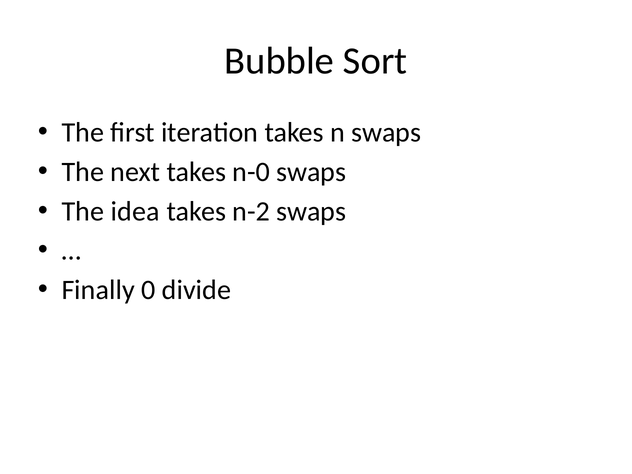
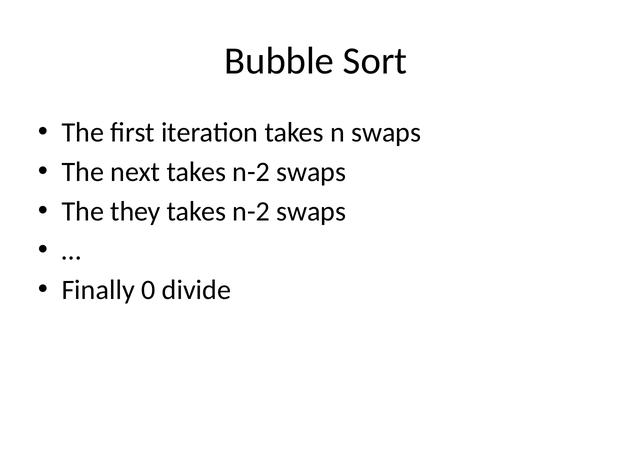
next takes n-0: n-0 -> n-2
idea: idea -> they
